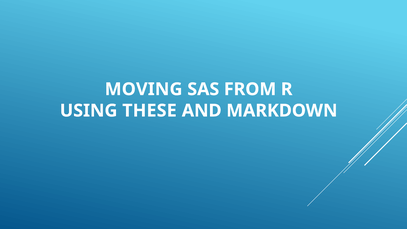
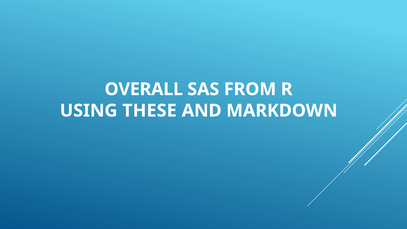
MOVING: MOVING -> OVERALL
